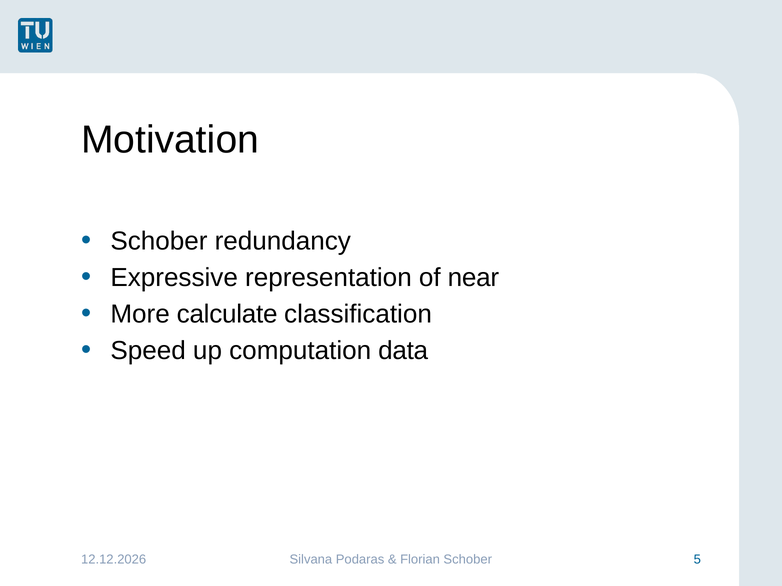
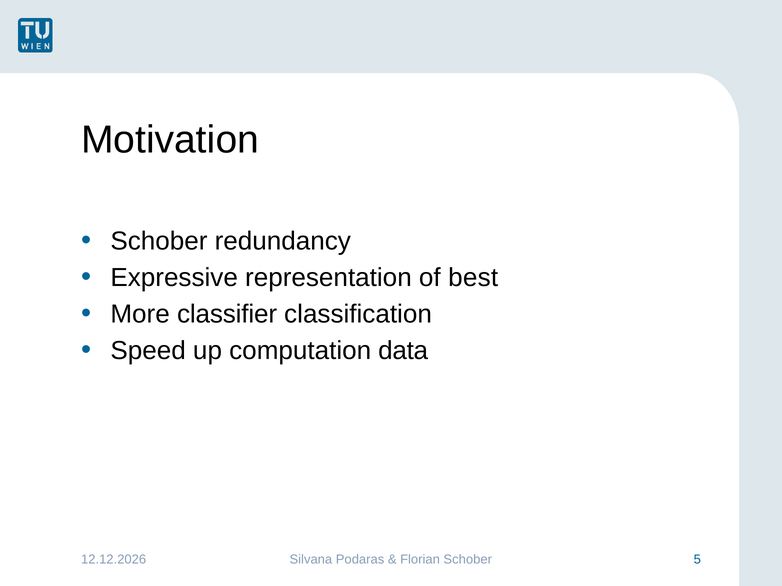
near: near -> best
calculate: calculate -> classifier
